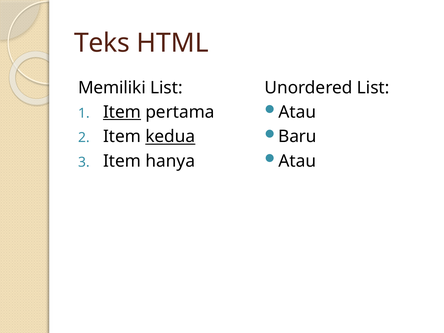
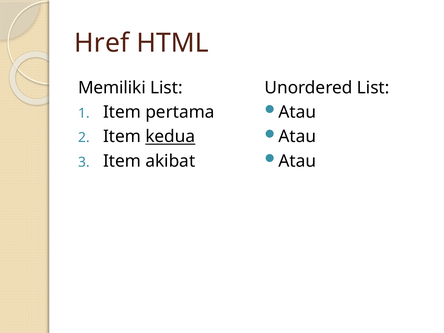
Teks: Teks -> Href
Item at (122, 112) underline: present -> none
Baru at (297, 137): Baru -> Atau
hanya: hanya -> akibat
